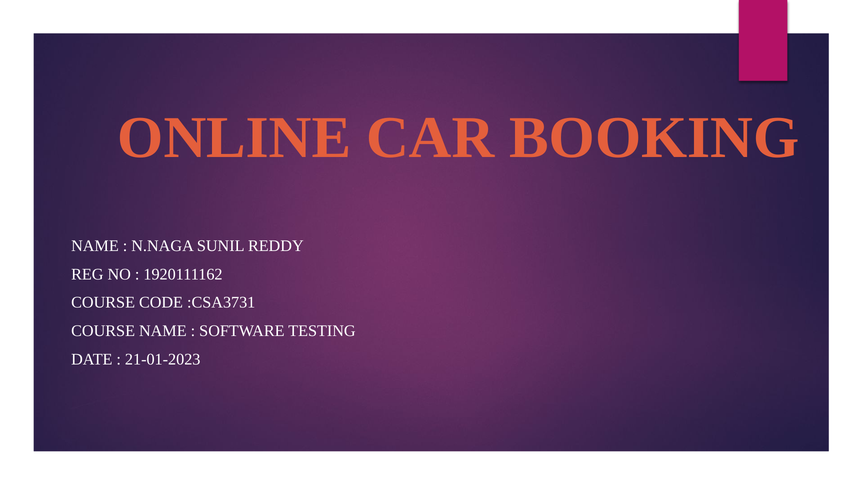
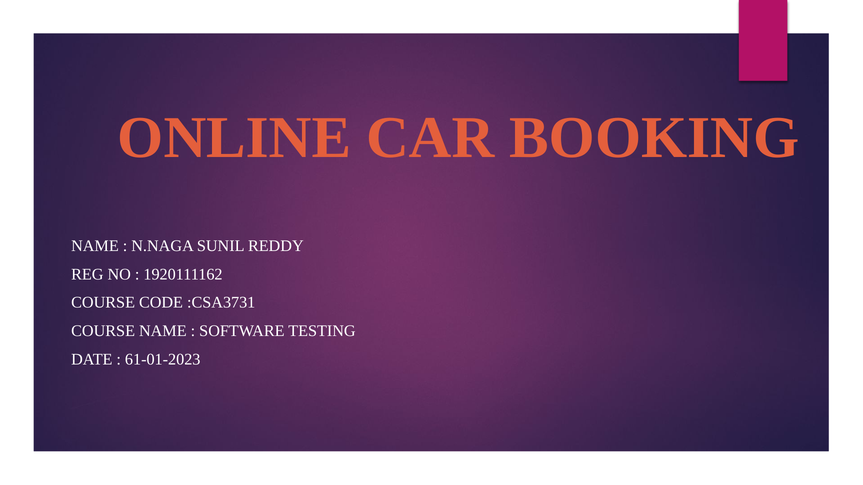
21-01-2023: 21-01-2023 -> 61-01-2023
